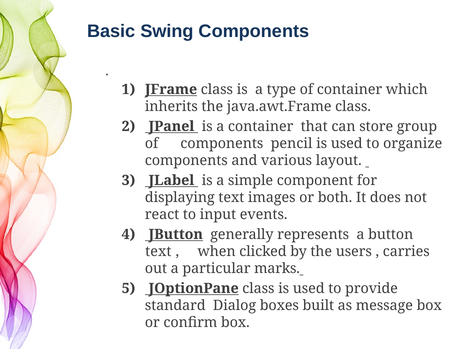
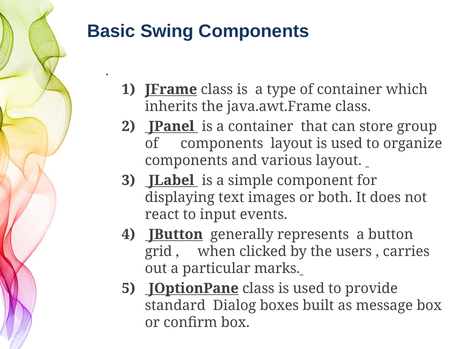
components pencil: pencil -> layout
text at (158, 252): text -> grid
